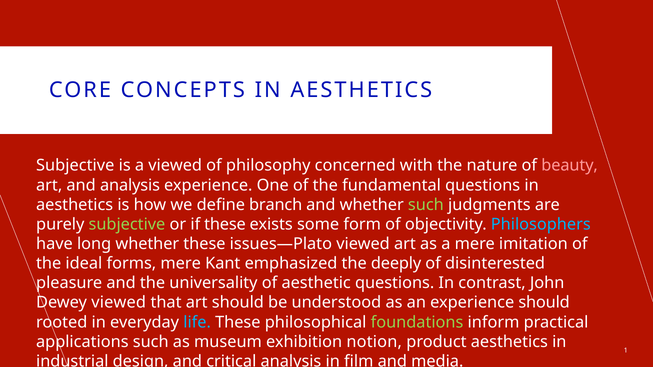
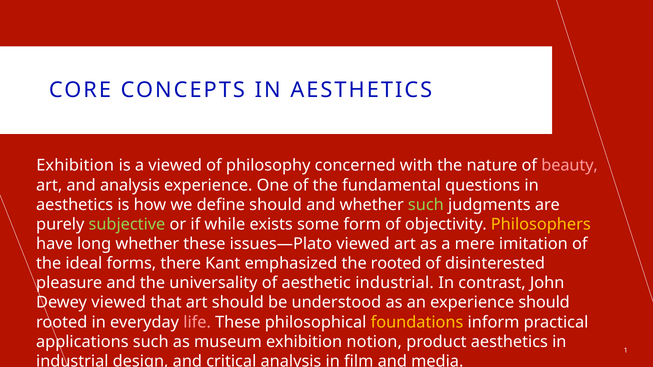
Subjective at (75, 166): Subjective -> Exhibition
define branch: branch -> should
if these: these -> while
Philosophers colour: light blue -> yellow
forms mere: mere -> there
the deeply: deeply -> rooted
aesthetic questions: questions -> industrial
life colour: light blue -> pink
foundations colour: light green -> yellow
